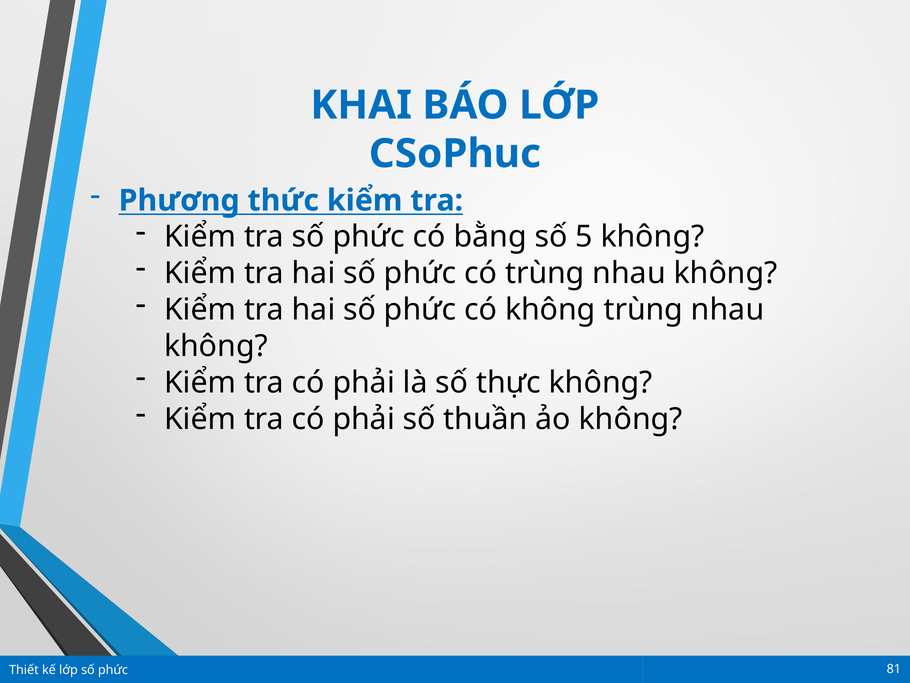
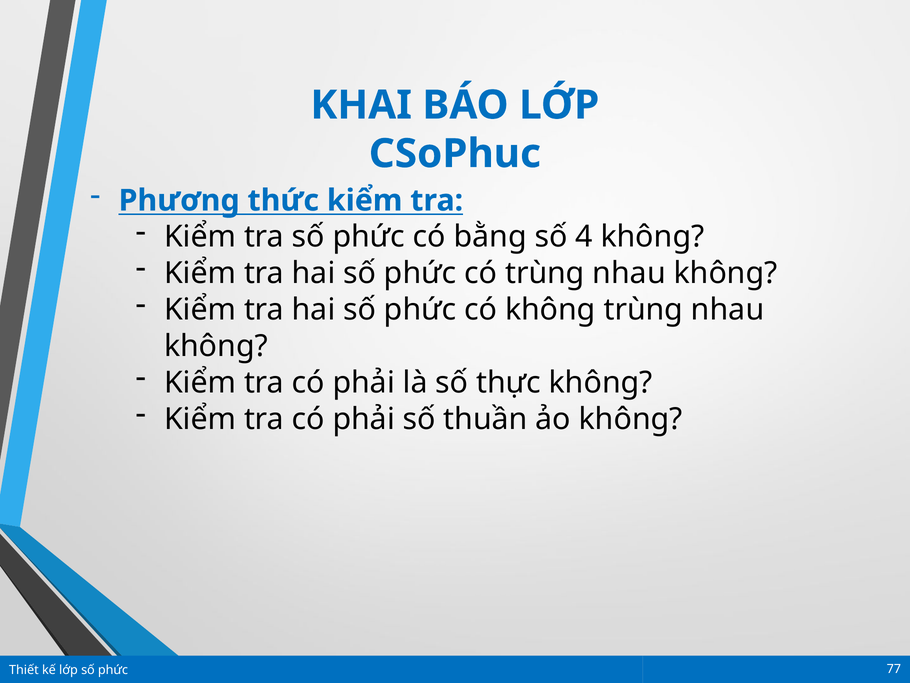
5: 5 -> 4
81: 81 -> 77
